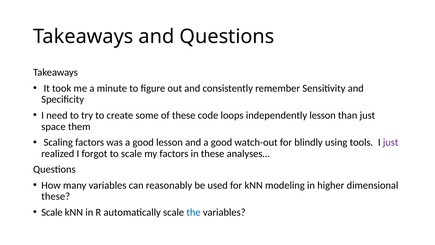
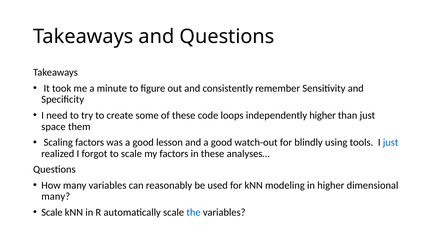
independently lesson: lesson -> higher
just at (391, 142) colour: purple -> blue
these at (56, 196): these -> many
